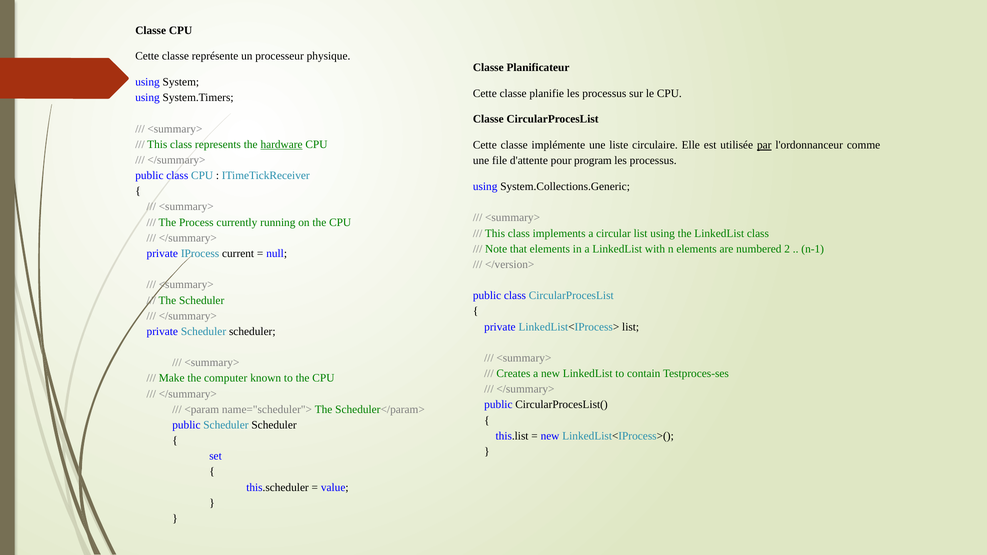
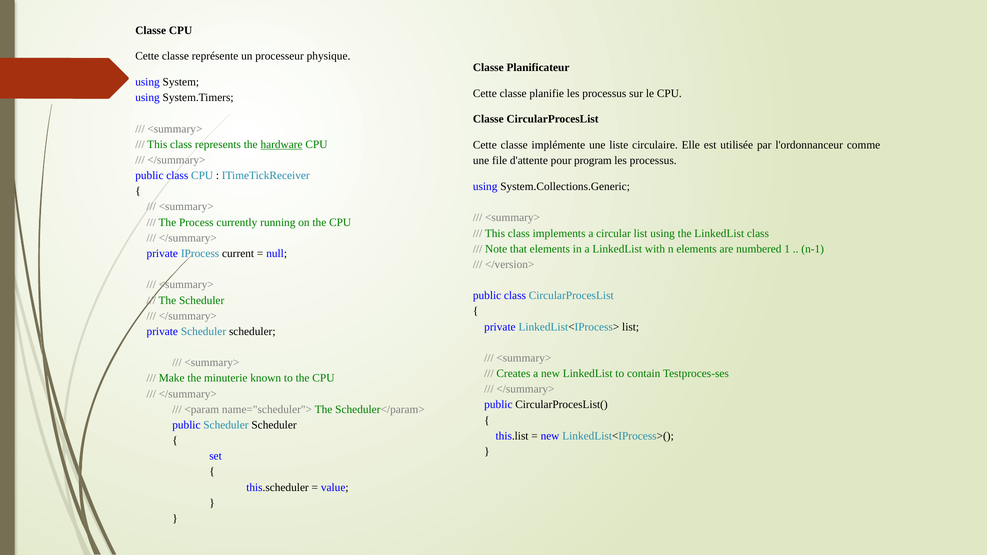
par underline: present -> none
2: 2 -> 1
computer: computer -> minuterie
